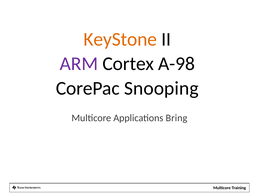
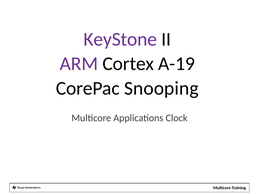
KeyStone colour: orange -> purple
A-98: A-98 -> A-19
Bring: Bring -> Clock
